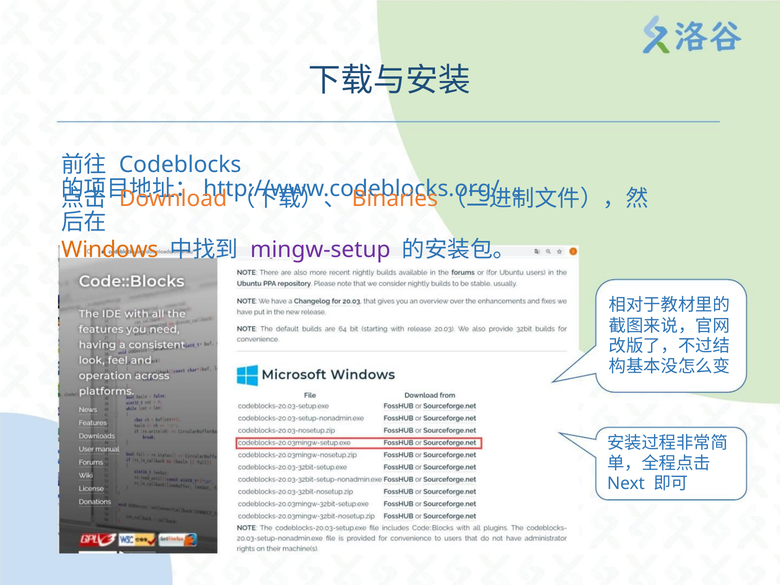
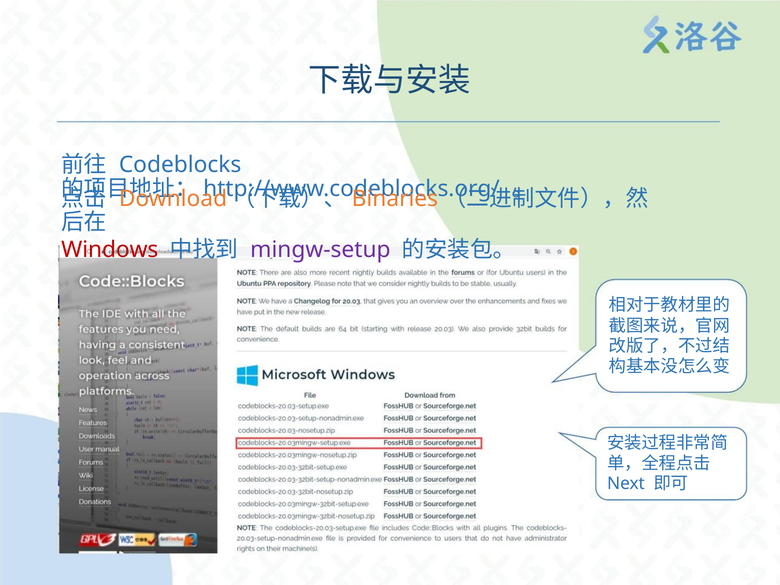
Windows colour: orange -> red
